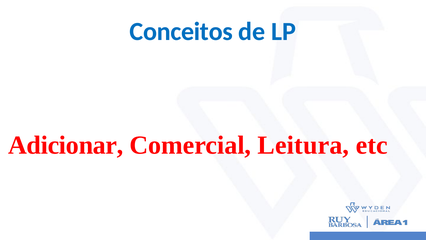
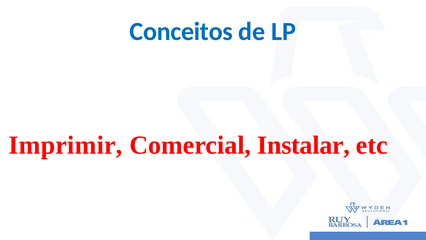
Adicionar: Adicionar -> Imprimir
Leitura: Leitura -> Instalar
